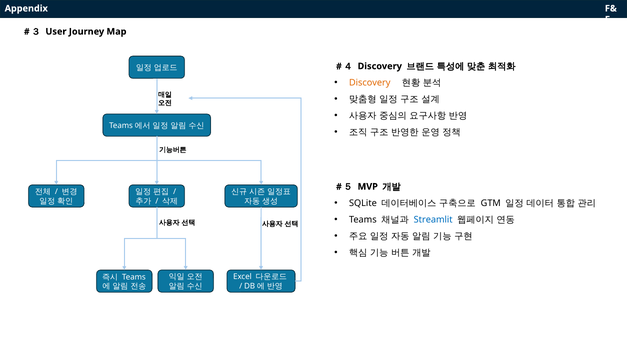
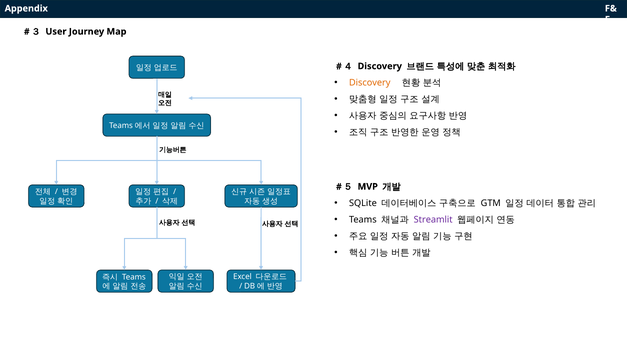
Streamlit colour: blue -> purple
